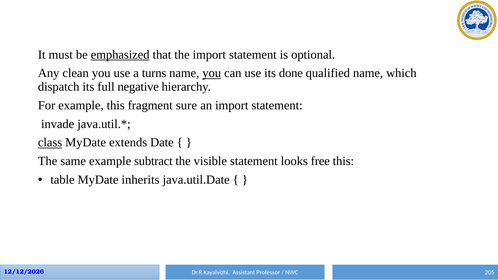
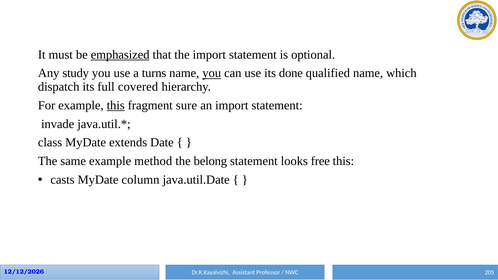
clean: clean -> study
negative: negative -> covered
this at (116, 105) underline: none -> present
class underline: present -> none
subtract: subtract -> method
visible: visible -> belong
table: table -> casts
inherits: inherits -> column
